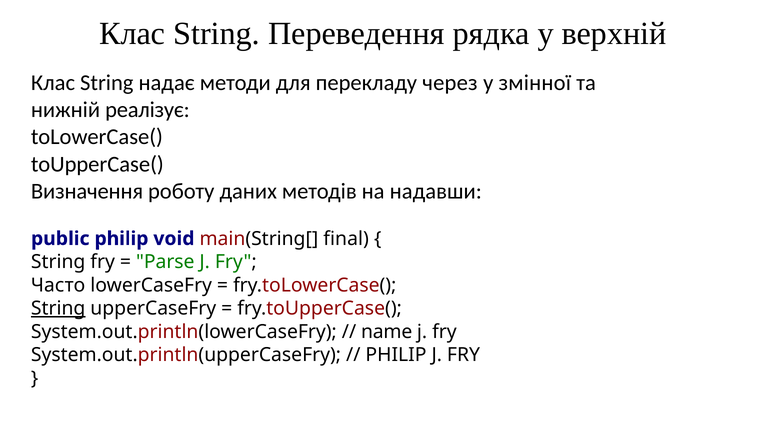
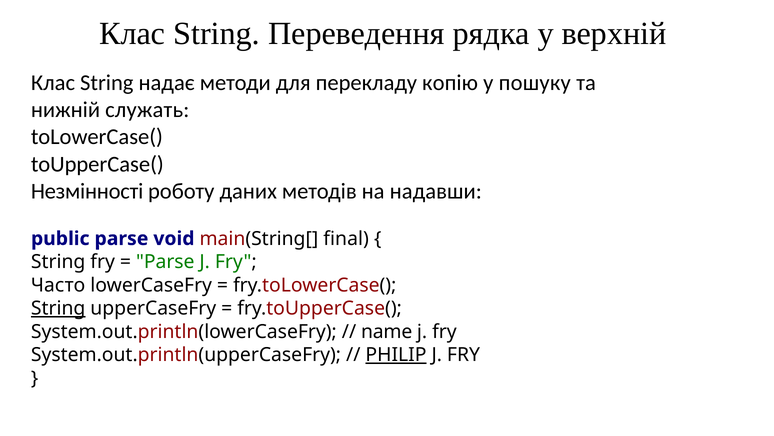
через: через -> копію
змінної: змінної -> пошуку
реалізує: реалізує -> служать
Визначення: Визначення -> Незмінності
public philip: philip -> parse
PHILIP at (396, 354) underline: none -> present
